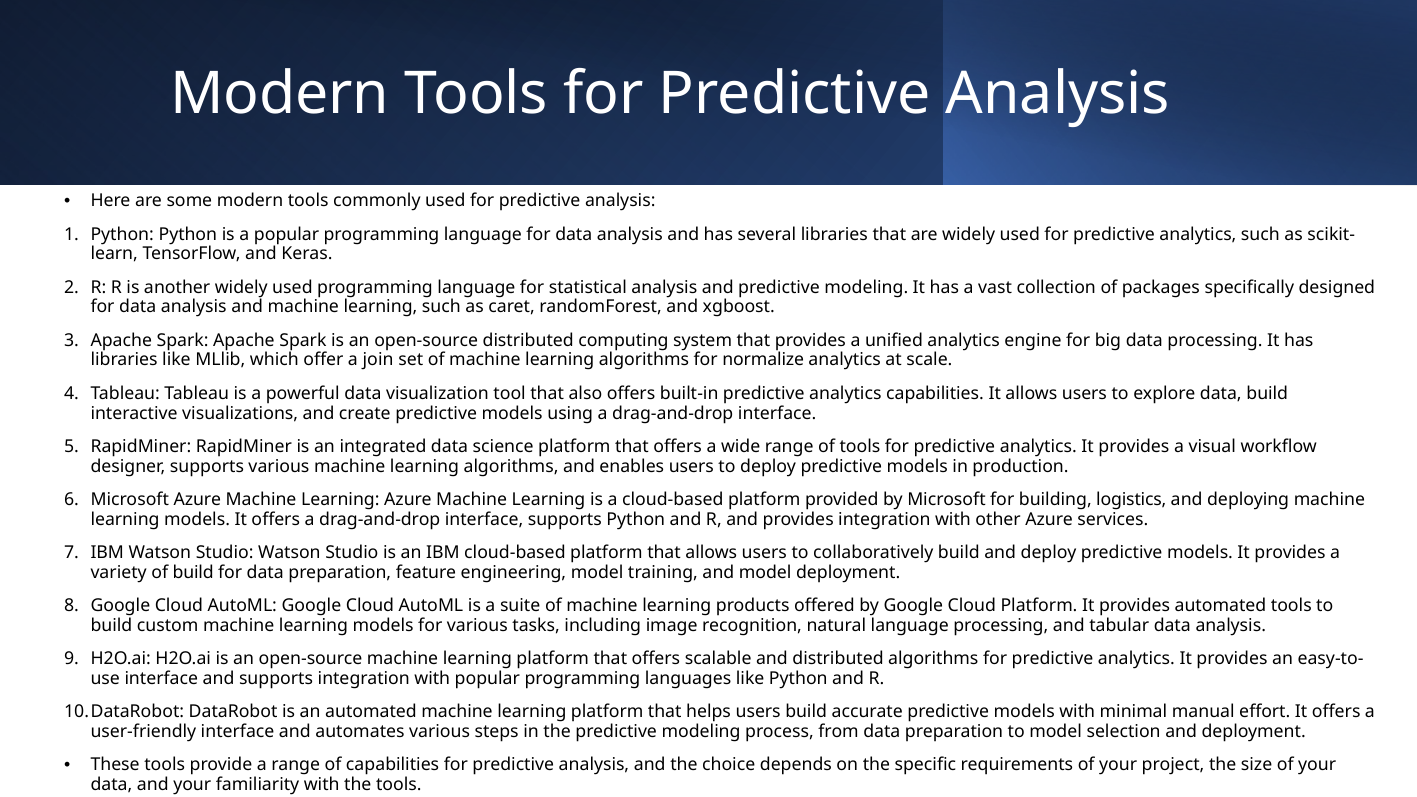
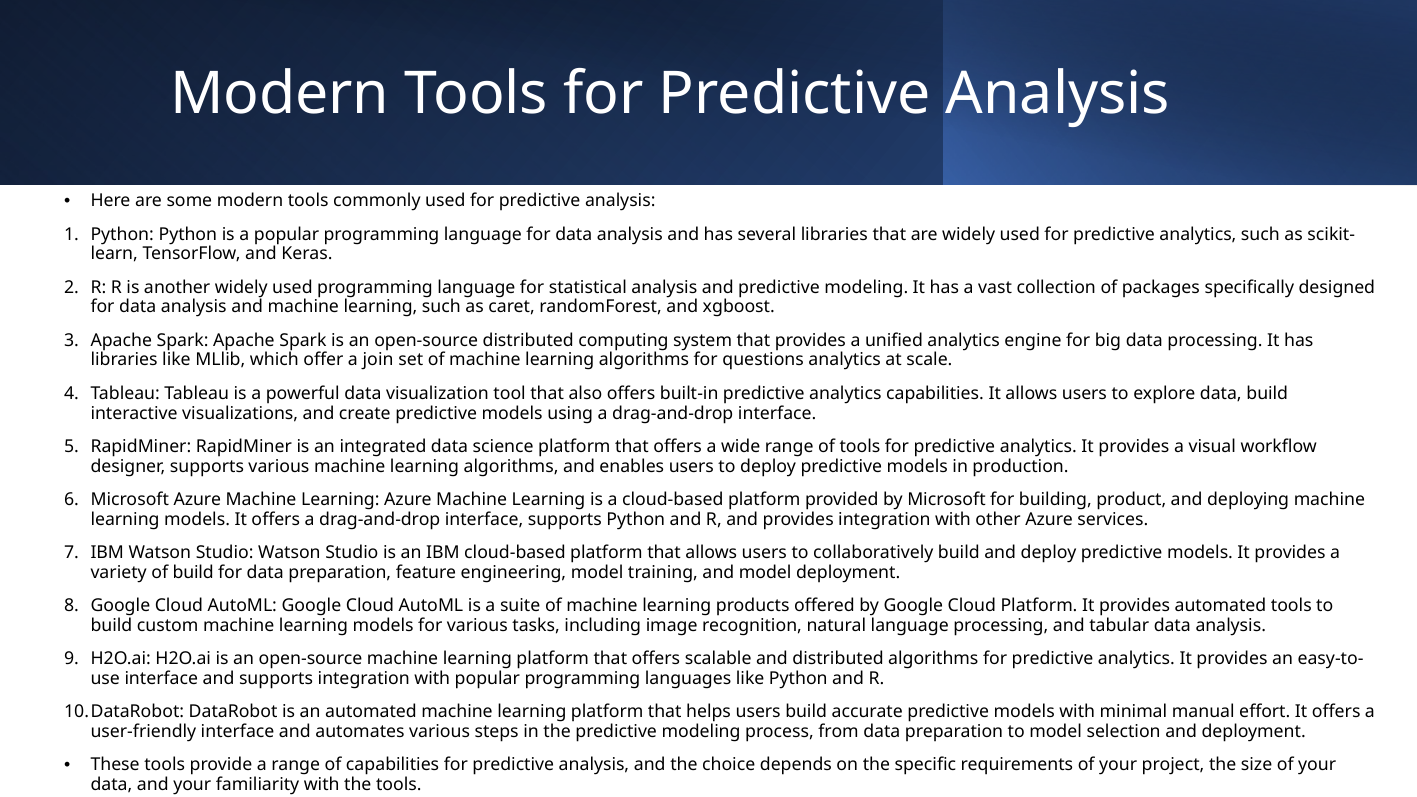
normalize: normalize -> questions
logistics: logistics -> product
